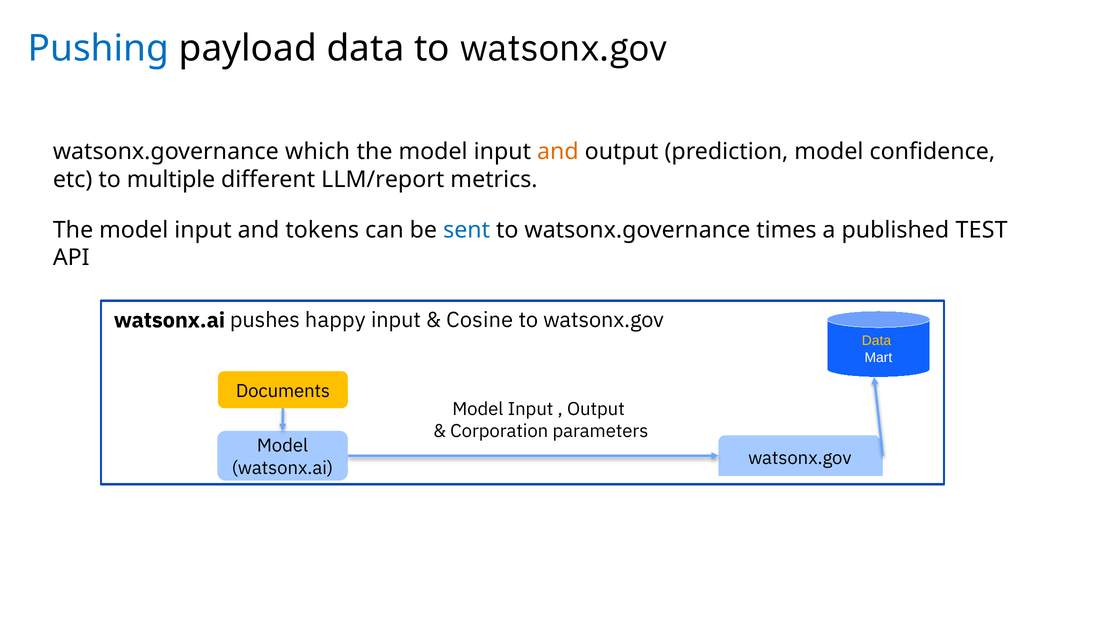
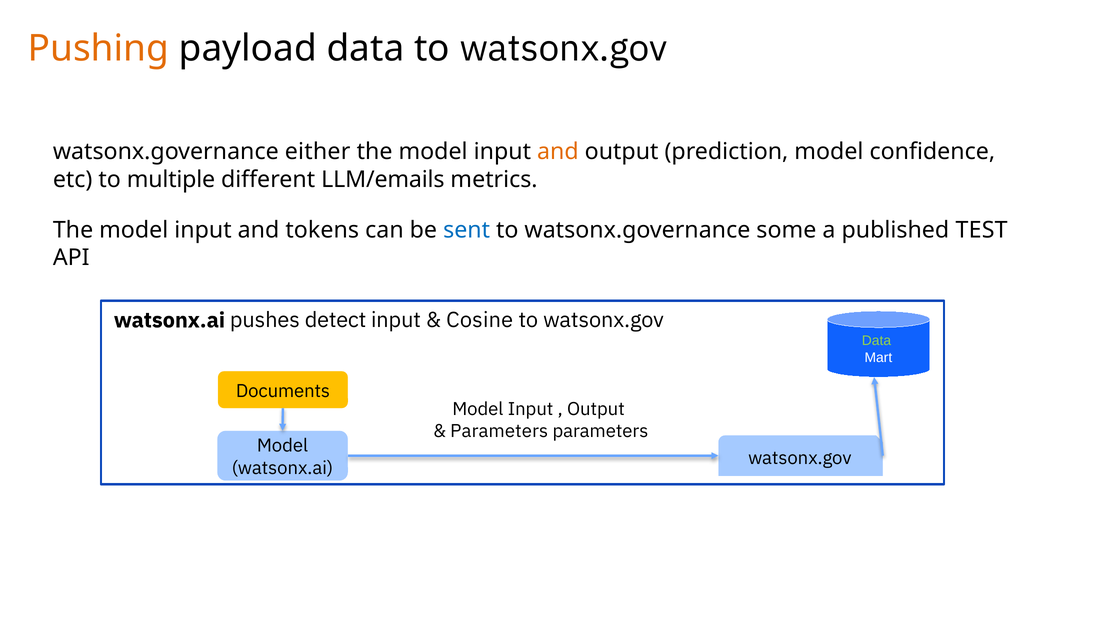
Pushing colour: blue -> orange
which: which -> either
LLM/report: LLM/report -> LLM/emails
times: times -> some
happy: happy -> detect
Data at (876, 341) colour: yellow -> light green
Corporation at (499, 432): Corporation -> Parameters
